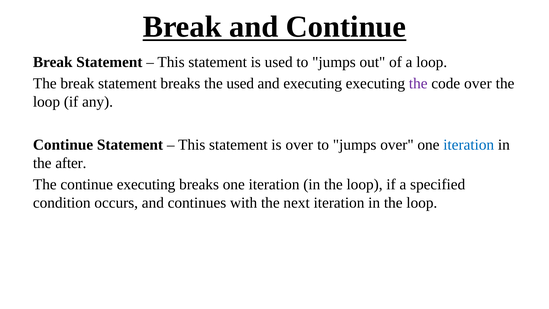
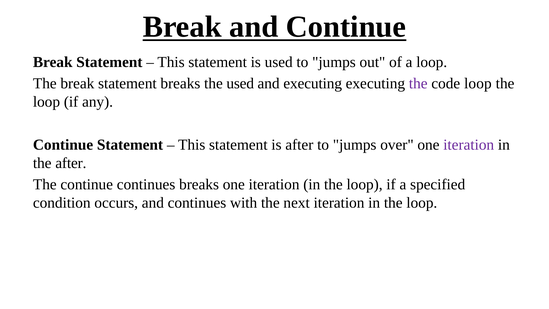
code over: over -> loop
is over: over -> after
iteration at (469, 145) colour: blue -> purple
continue executing: executing -> continues
